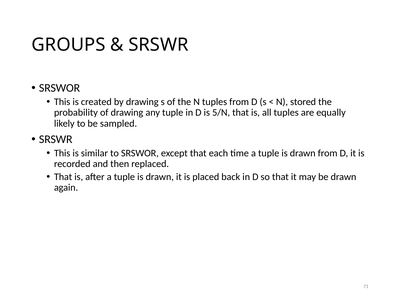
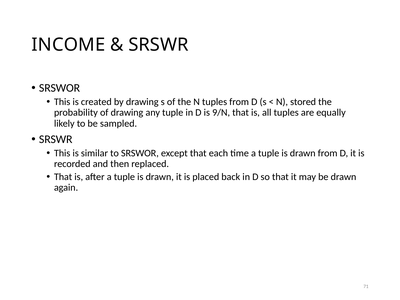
GROUPS: GROUPS -> INCOME
5/N: 5/N -> 9/N
